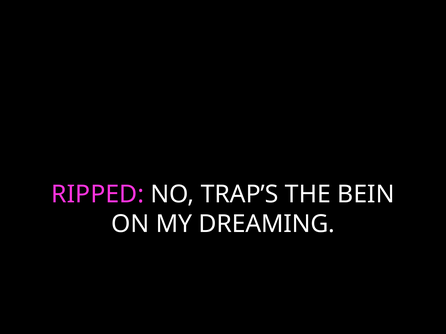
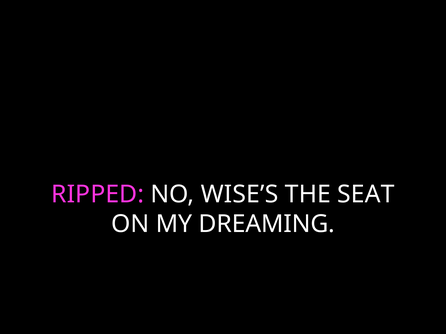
TRAP’S: TRAP’S -> WISE’S
BEIN: BEIN -> SEAT
